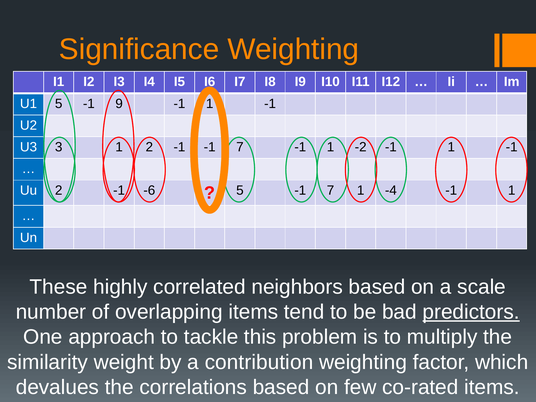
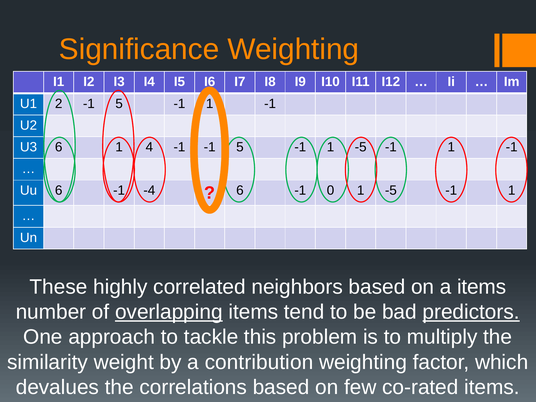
U1 5: 5 -> 2
9 at (119, 104): 9 -> 5
U3 3: 3 -> 6
1 2: 2 -> 4
-1 -1 7: 7 -> 5
-1 1 -2: -2 -> -5
Uu 2: 2 -> 6
-6: -6 -> -4
5 at (240, 191): 5 -> 6
7 at (330, 191): 7 -> 0
-4 at (391, 191): -4 -> -5
a scale: scale -> items
overlapping underline: none -> present
